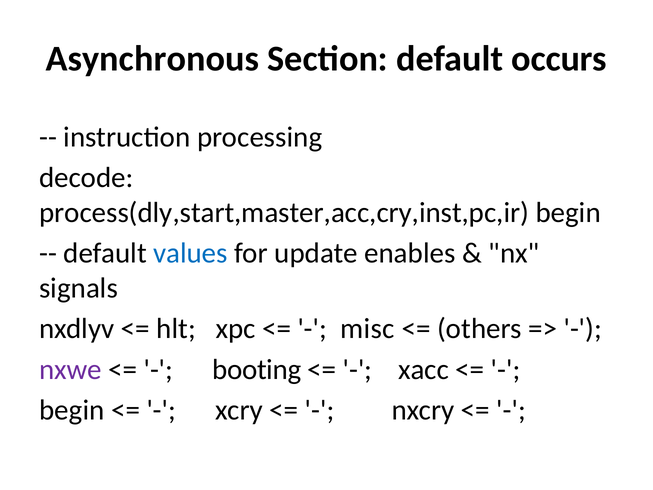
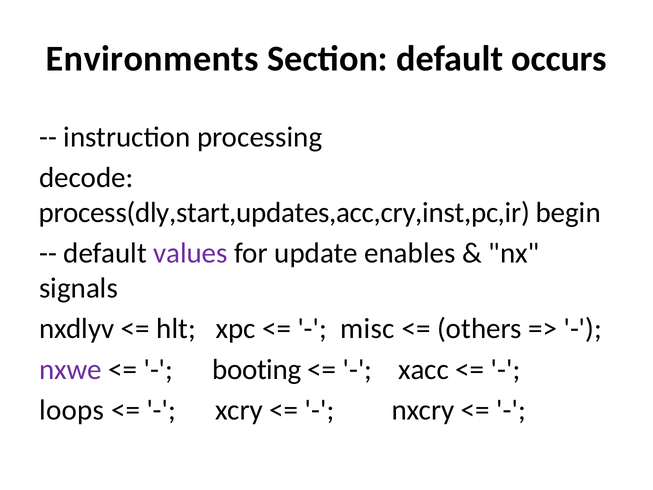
Asynchronous: Asynchronous -> Environments
process(dly,start,master,acc,cry,inst,pc,ir: process(dly,start,master,acc,cry,inst,pc,ir -> process(dly,start,updates,acc,cry,inst,pc,ir
values colour: blue -> purple
begin at (72, 410): begin -> loops
